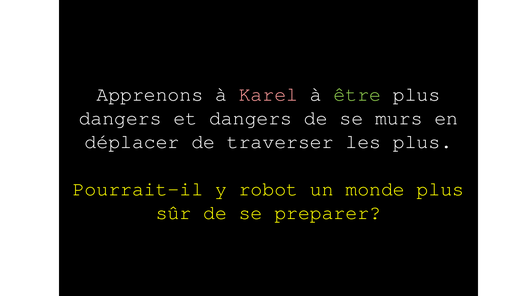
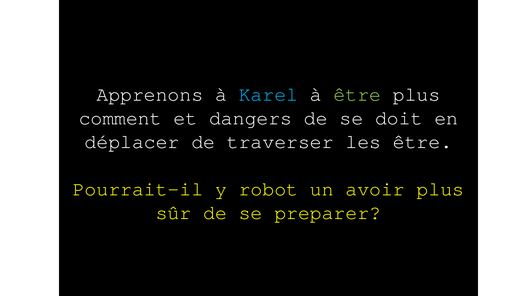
Karel colour: pink -> light blue
dangers at (120, 118): dangers -> comment
murs: murs -> doit
les plus: plus -> être
monde: monde -> avoir
